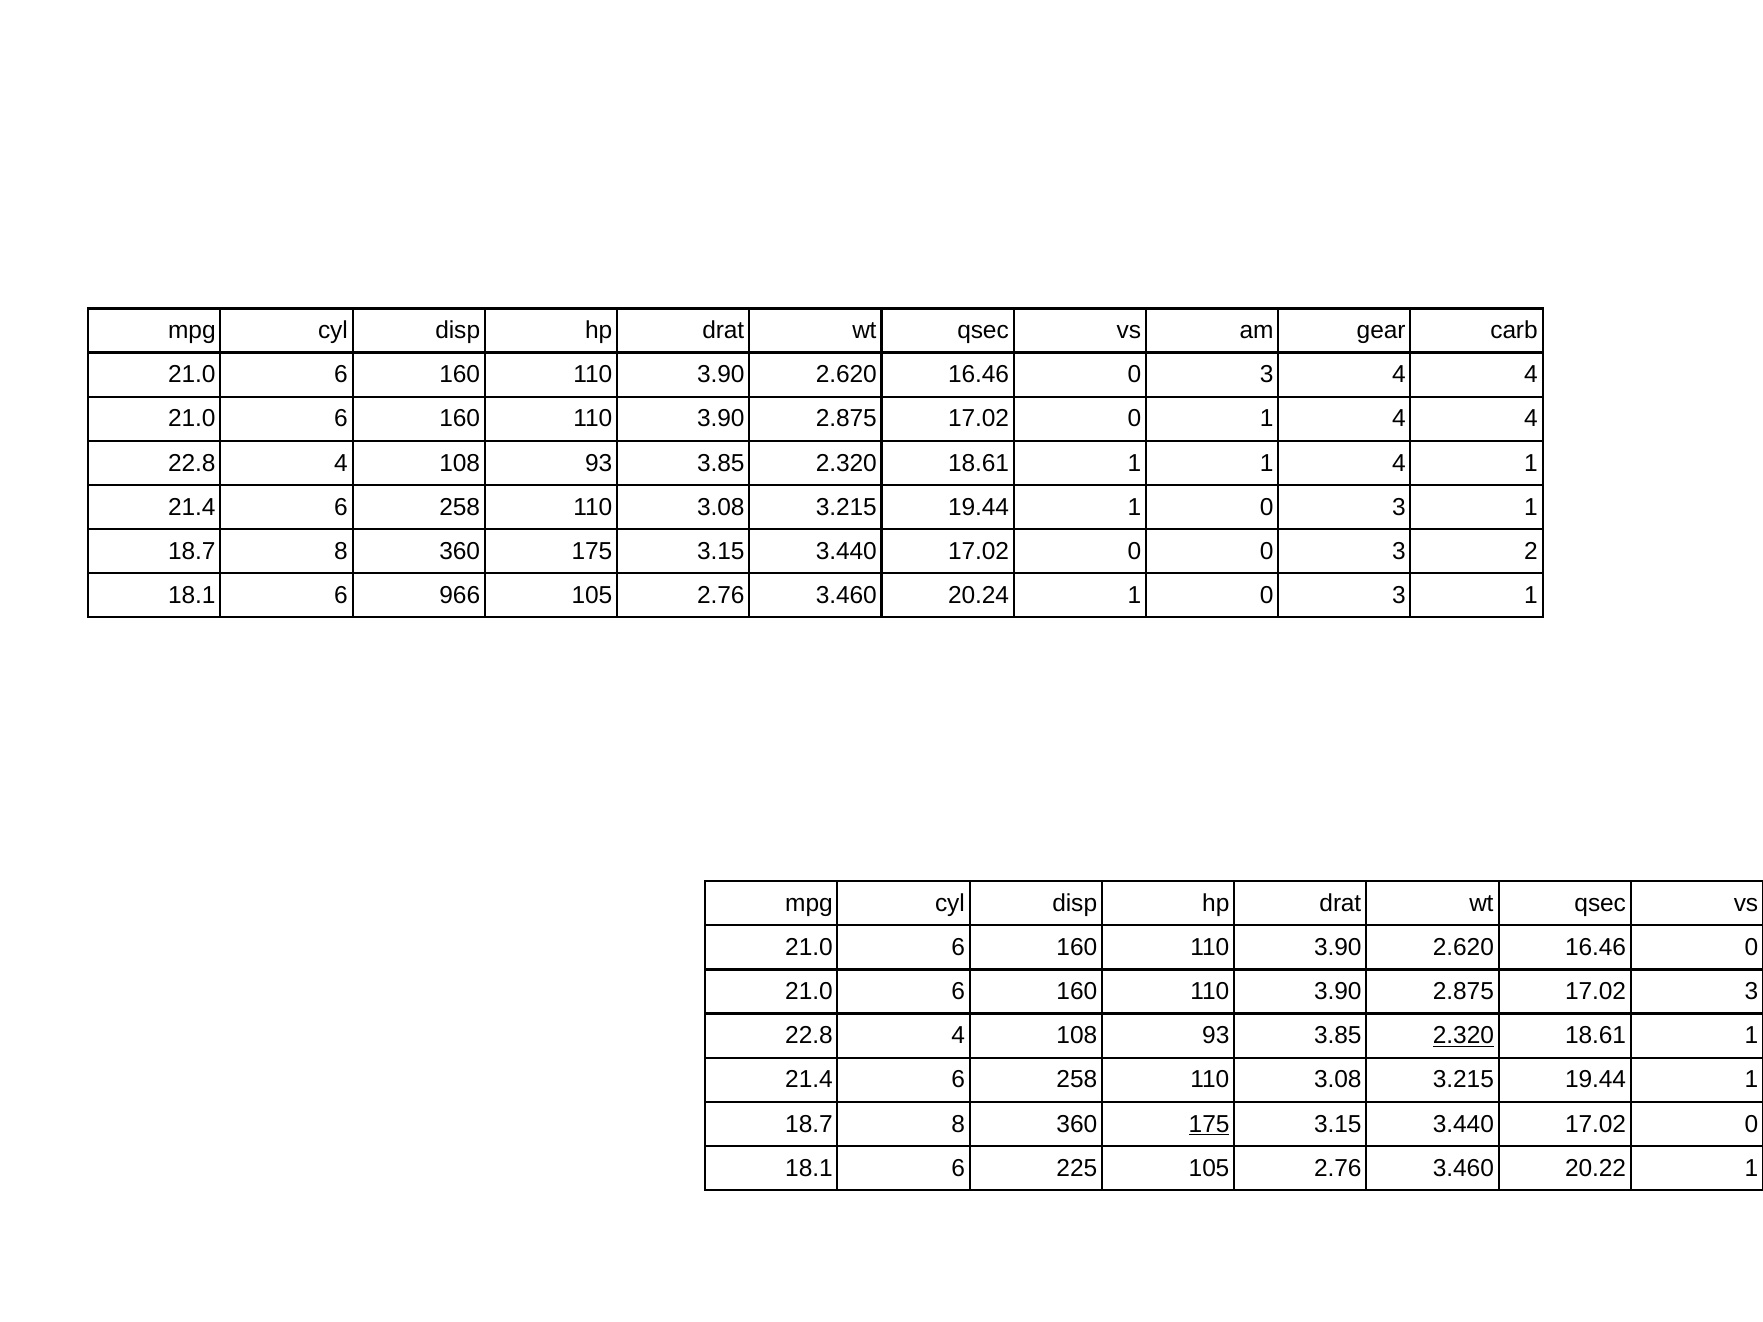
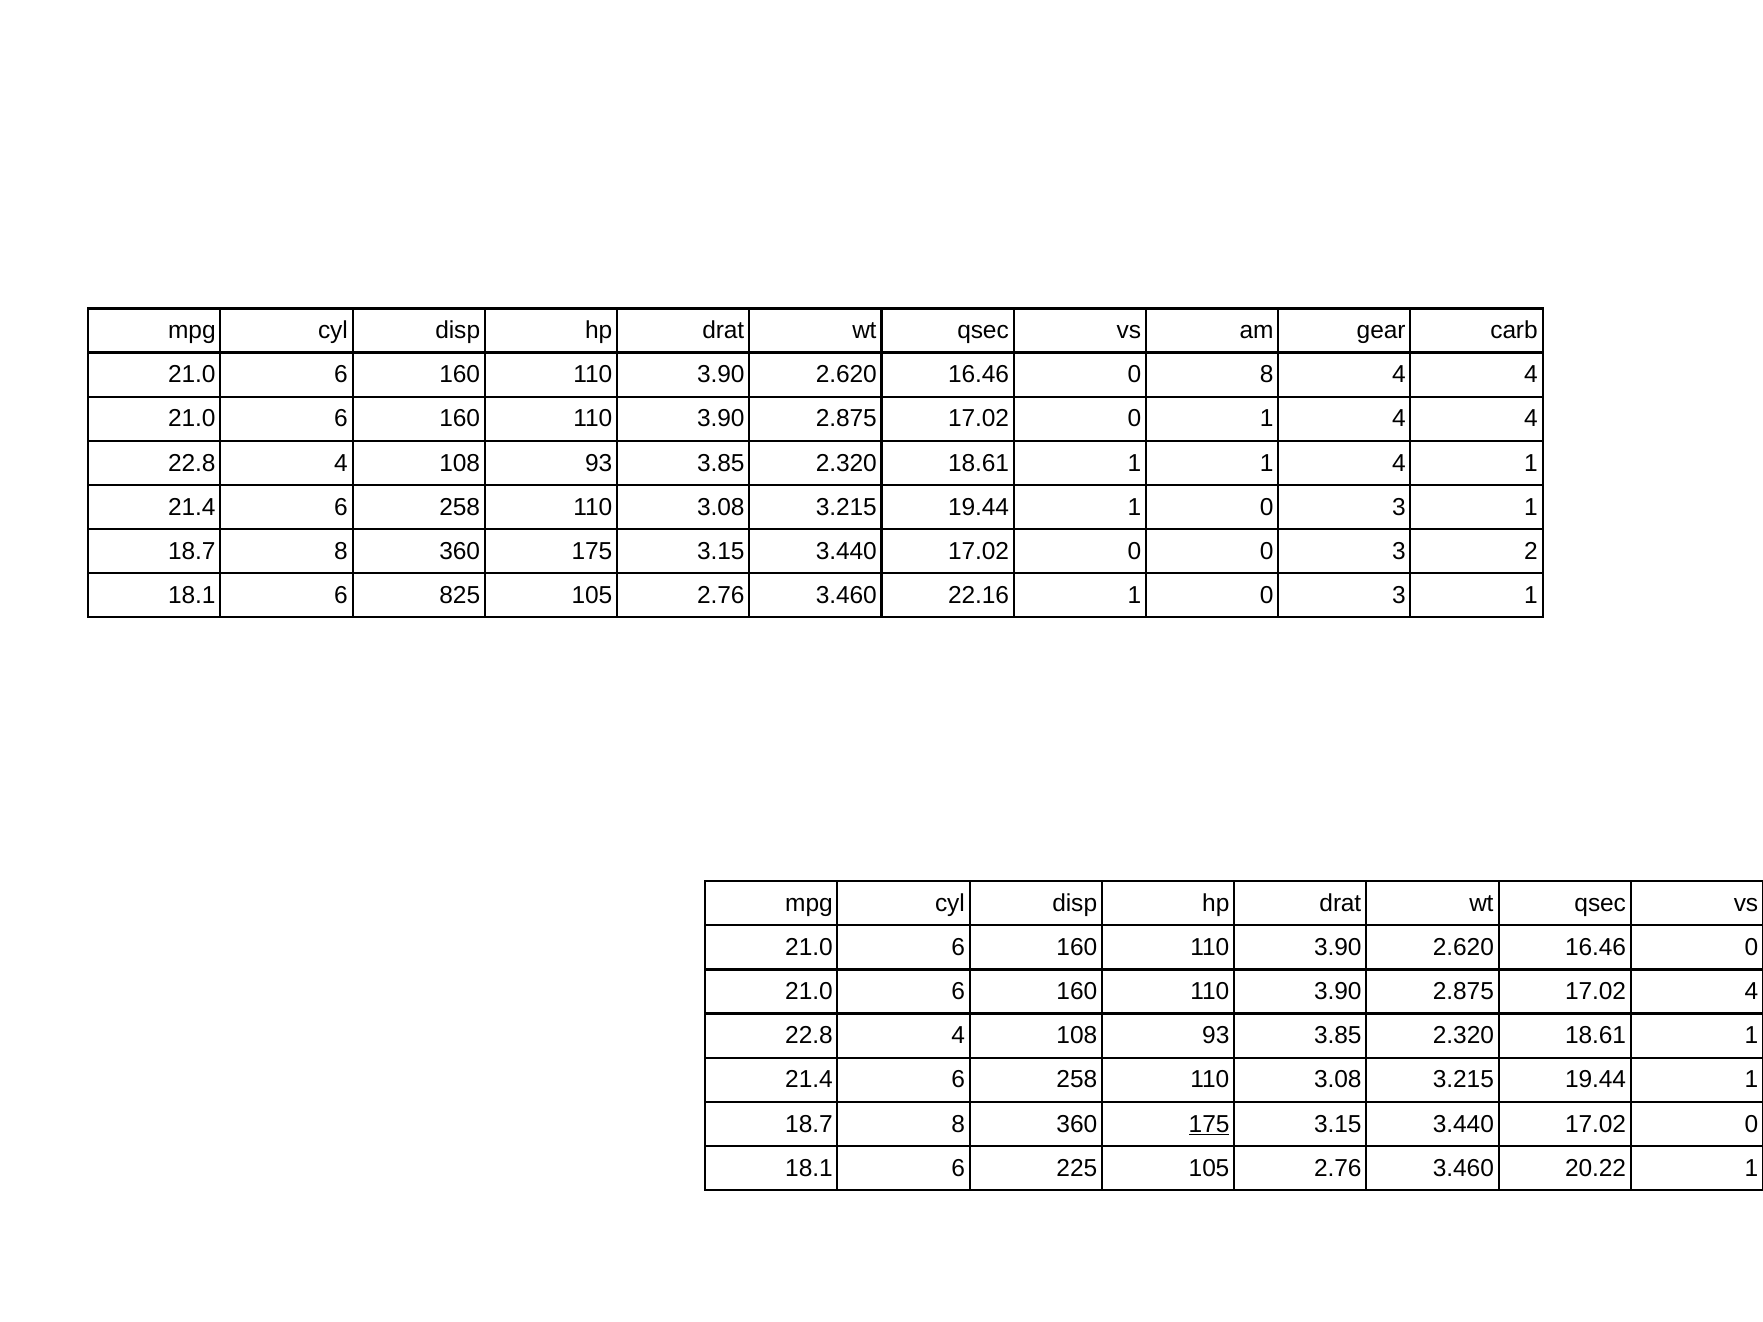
16.46 0 3: 3 -> 8
966: 966 -> 825
20.24: 20.24 -> 22.16
17.02 3: 3 -> 4
2.320 at (1463, 1036) underline: present -> none
